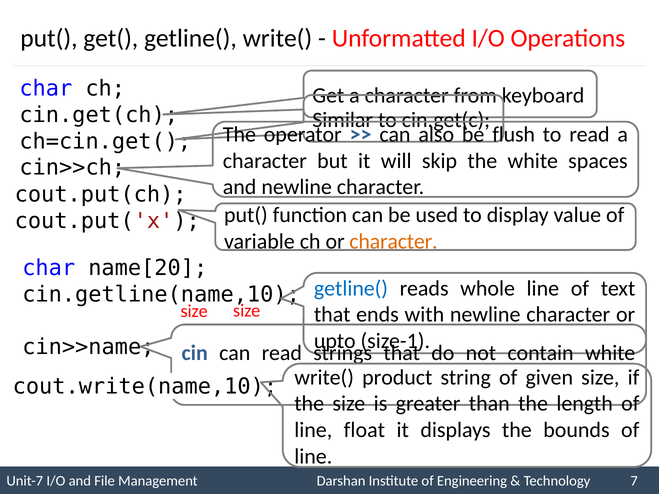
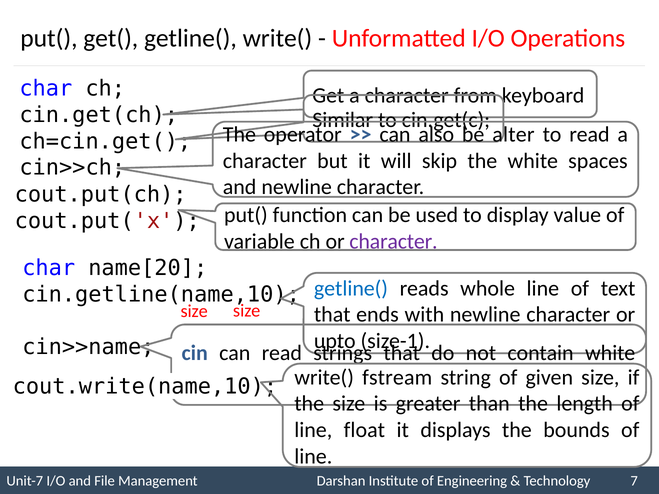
flush: flush -> alter
character at (393, 241) colour: orange -> purple
product: product -> fstream
